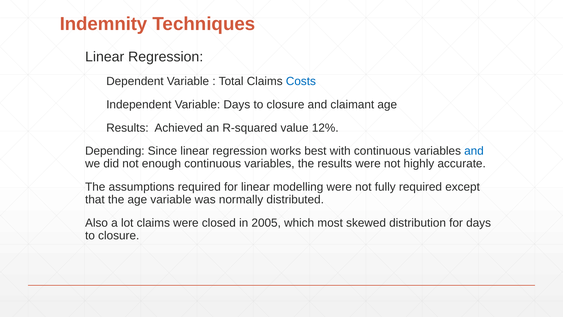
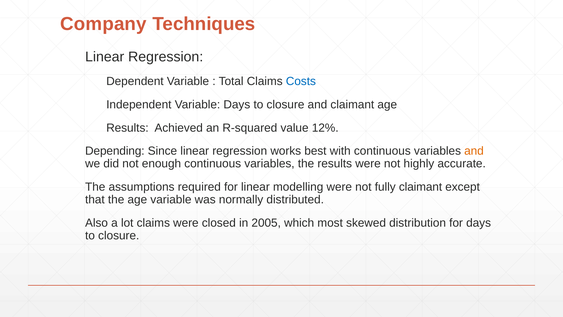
Indemnity: Indemnity -> Company
and at (474, 151) colour: blue -> orange
fully required: required -> claimant
